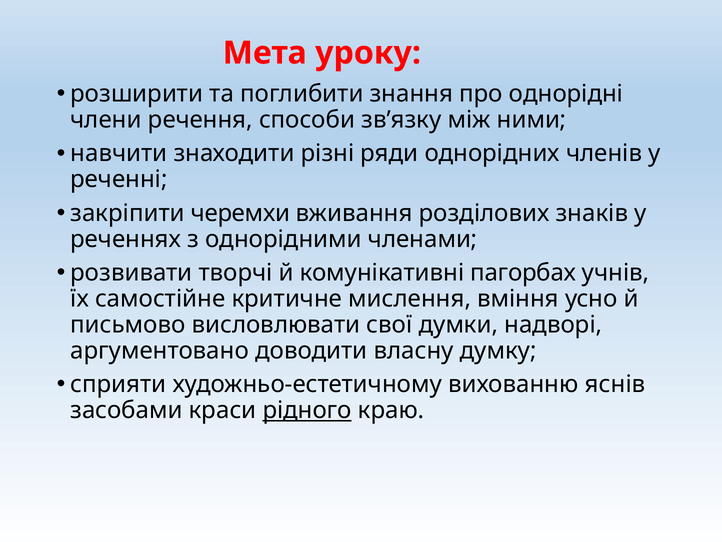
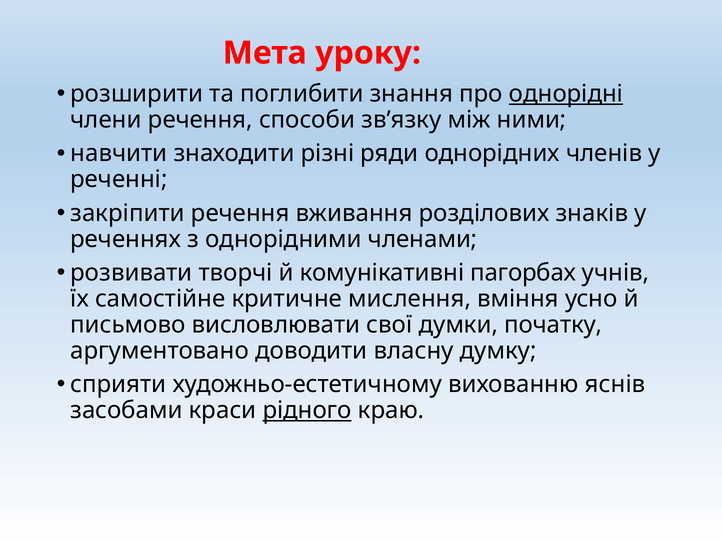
однорідні underline: none -> present
закріпити черемхи: черемхи -> речення
надворі: надворі -> початку
